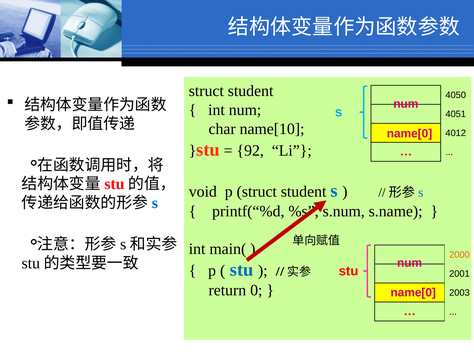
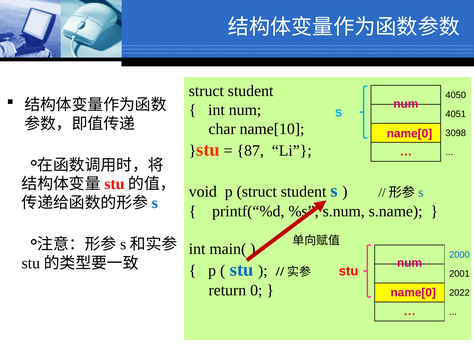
4012: 4012 -> 3098
92: 92 -> 87
2000 colour: orange -> blue
2003: 2003 -> 2022
